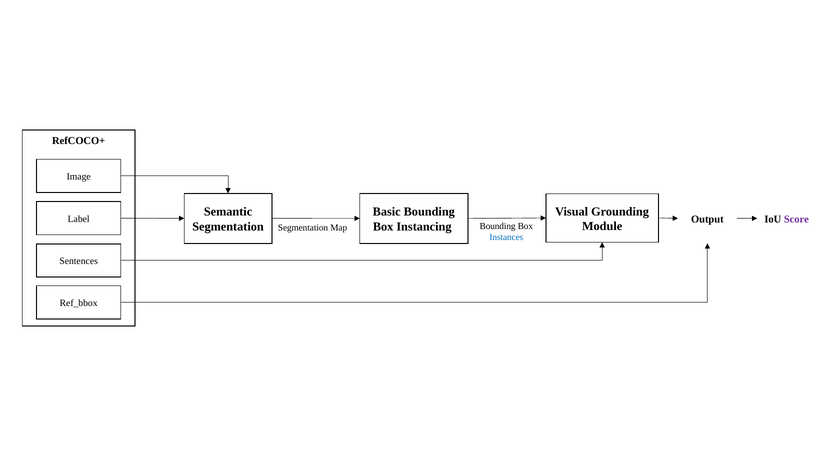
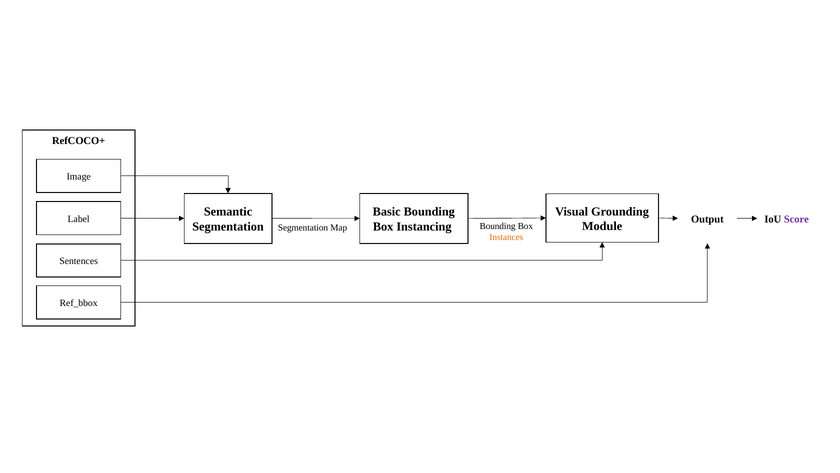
Instances colour: blue -> orange
